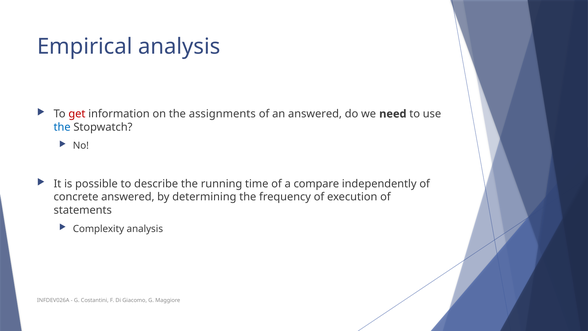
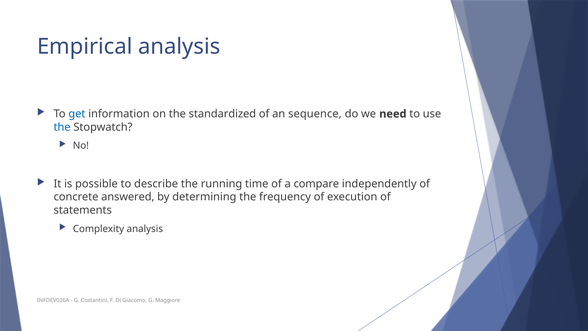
get colour: red -> blue
assignments: assignments -> standardized
an answered: answered -> sequence
